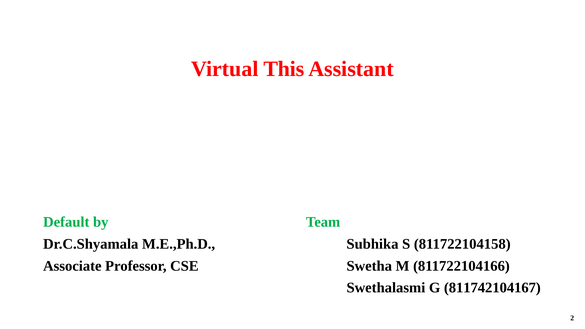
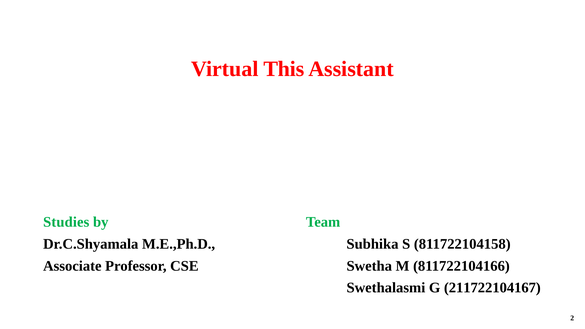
Default: Default -> Studies
811742104167: 811742104167 -> 211722104167
